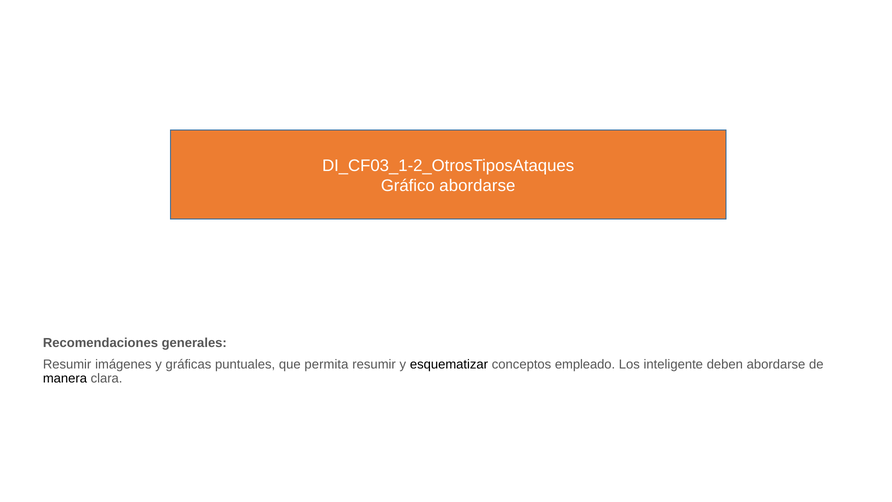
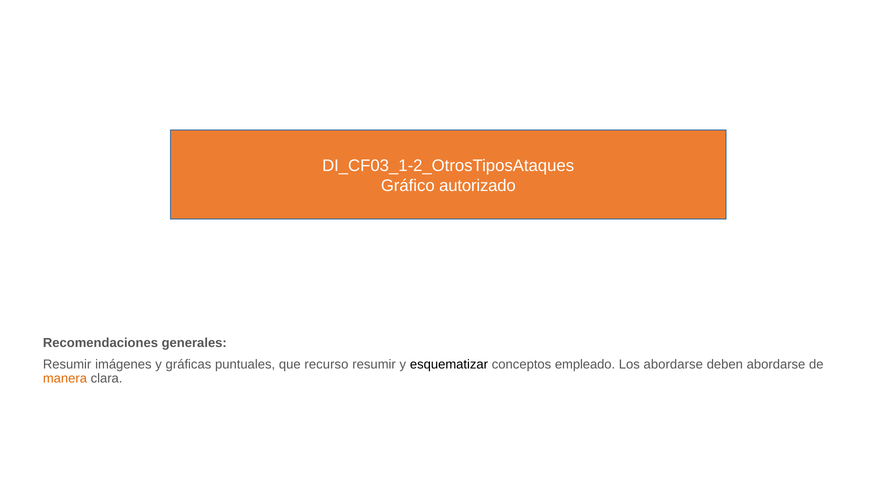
Gráfico abordarse: abordarse -> autorizado
permita: permita -> recurso
Los inteligente: inteligente -> abordarse
manera colour: black -> orange
